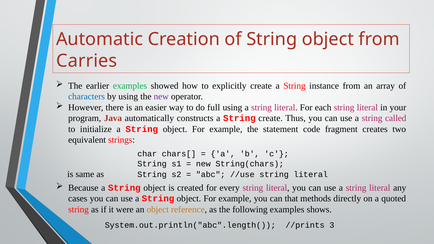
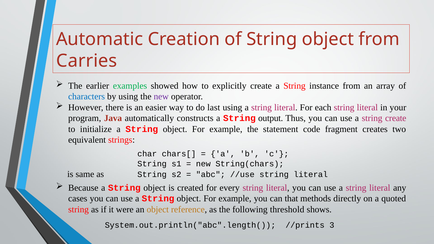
full: full -> last
String create: create -> output
string called: called -> create
following examples: examples -> threshold
